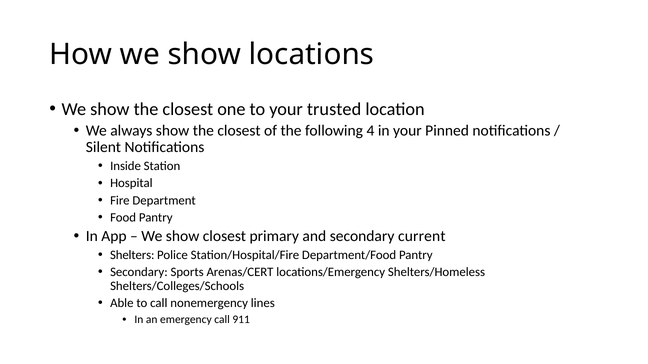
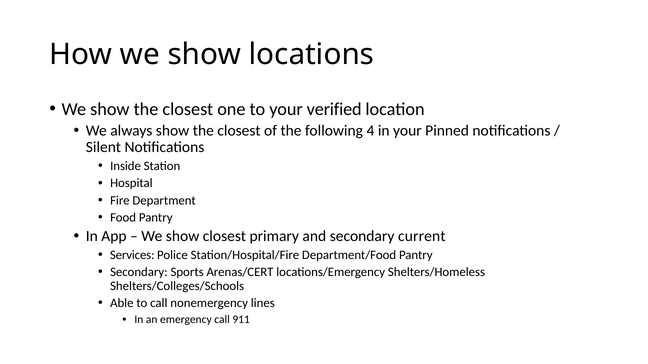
trusted: trusted -> verified
Shelters: Shelters -> Services
